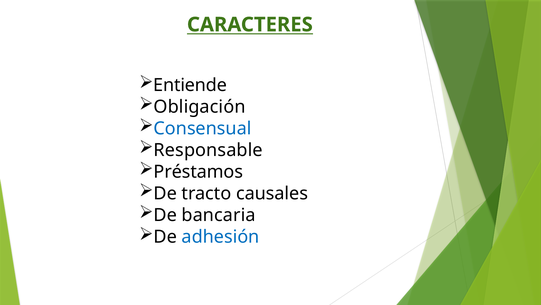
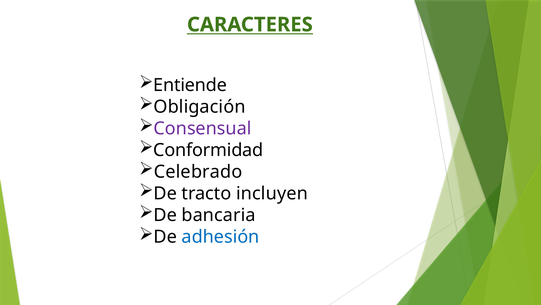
Consensual colour: blue -> purple
Responsable: Responsable -> Conformidad
Préstamos: Préstamos -> Celebrado
causales: causales -> incluyen
